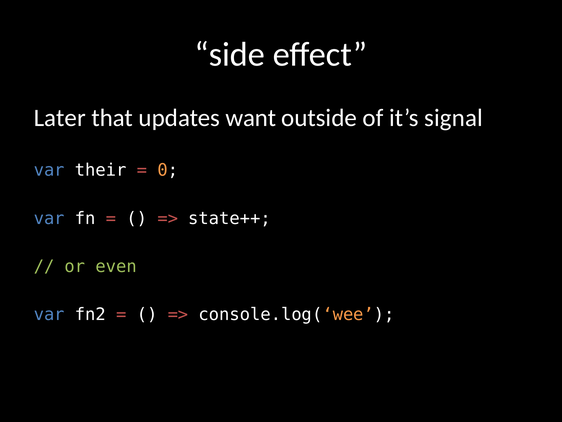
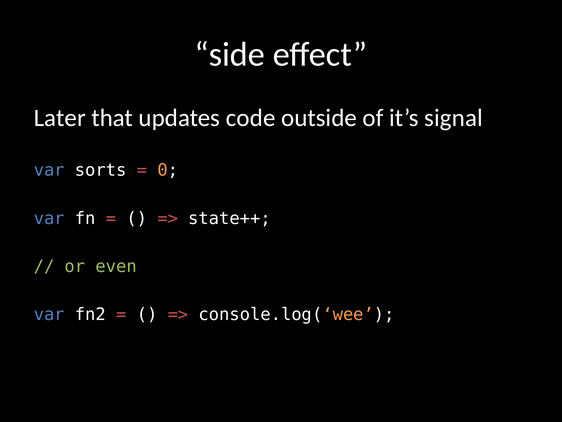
want: want -> code
their: their -> sorts
